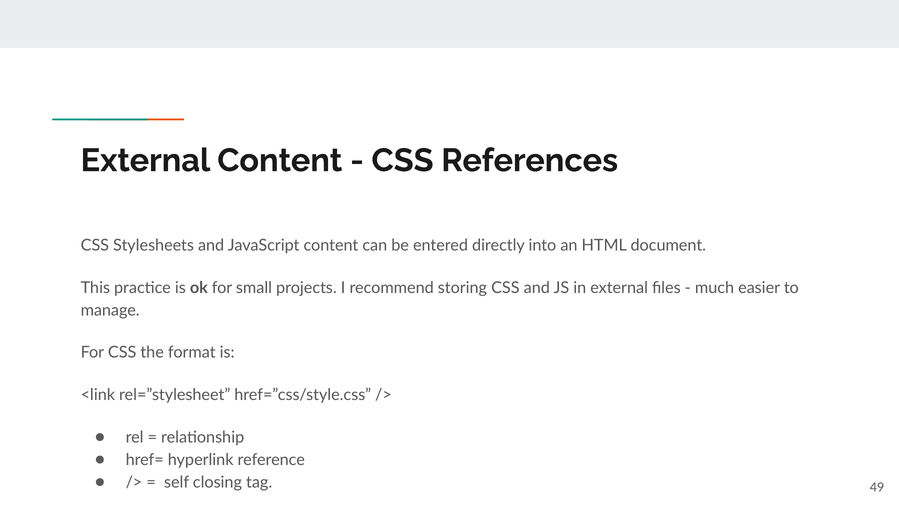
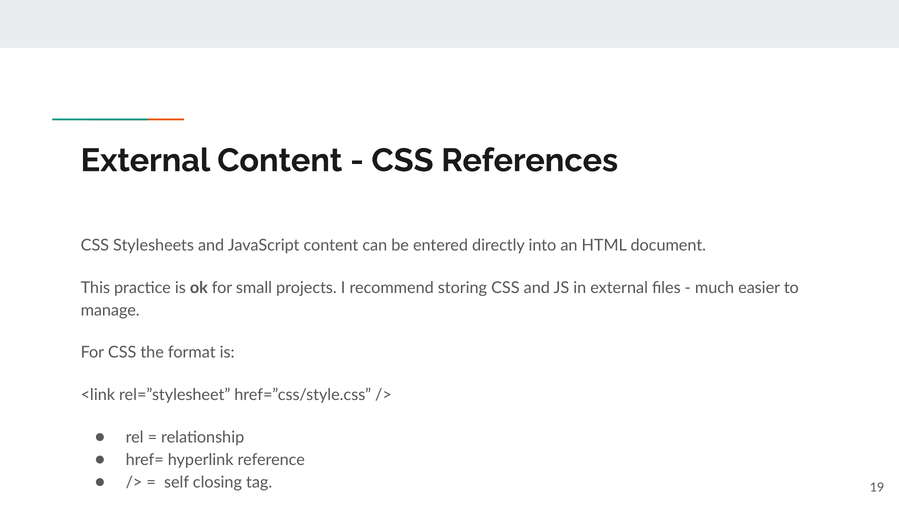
49: 49 -> 19
